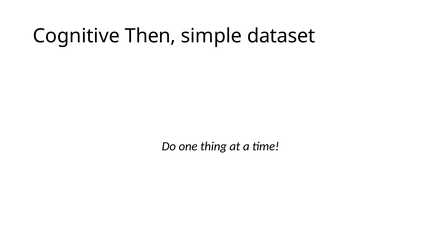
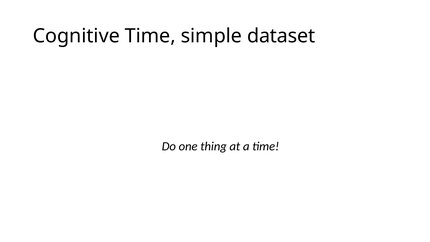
Cognitive Then: Then -> Time
